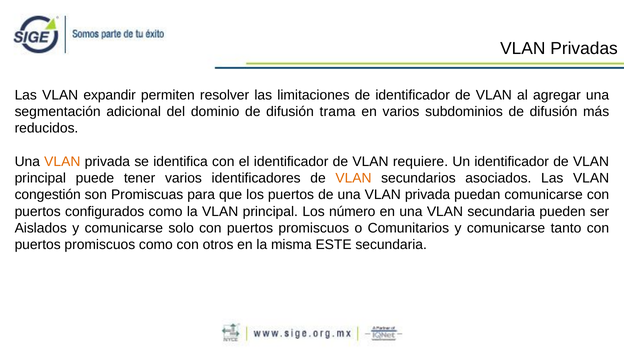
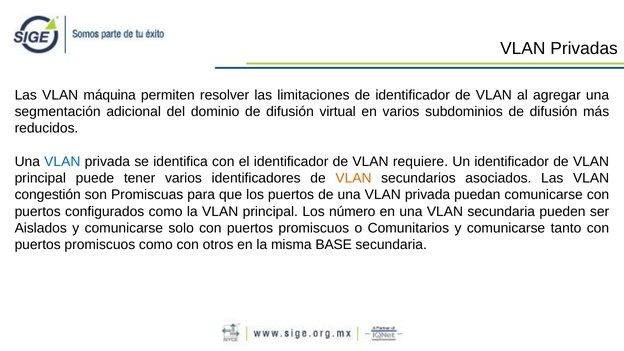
expandir: expandir -> máquina
trama: trama -> virtual
VLAN at (62, 162) colour: orange -> blue
ESTE: ESTE -> BASE
